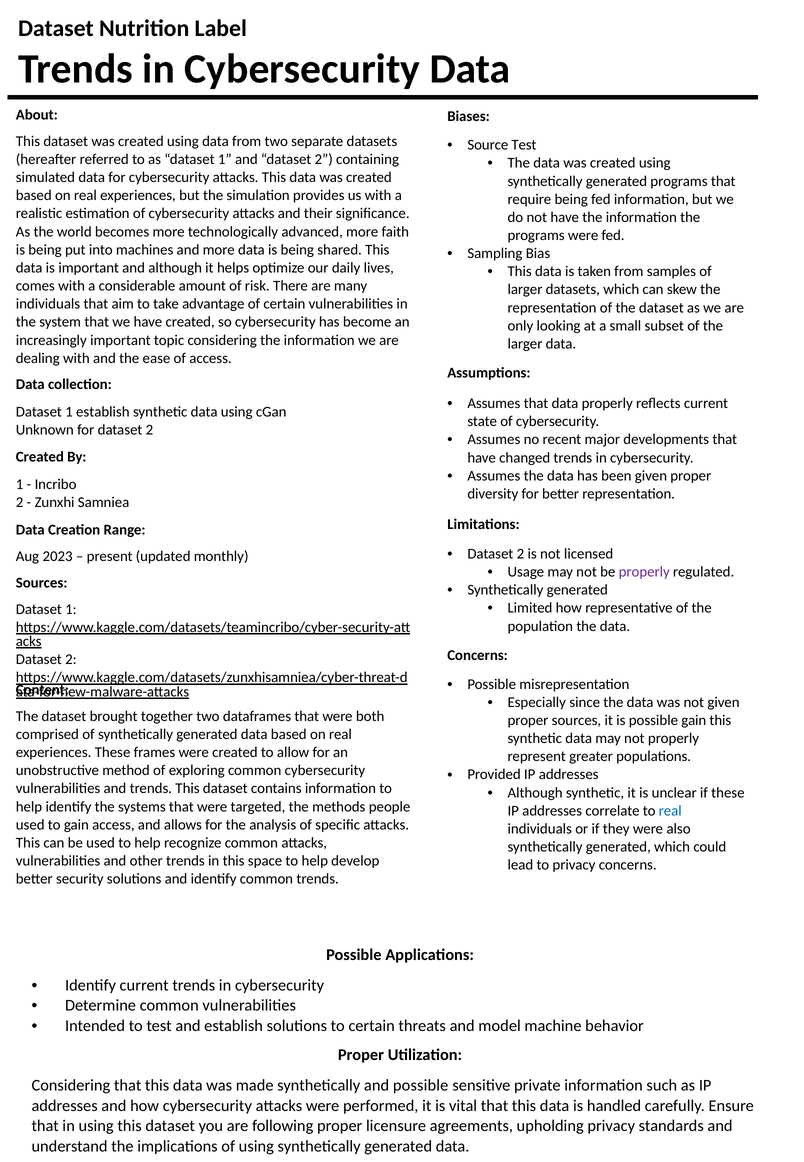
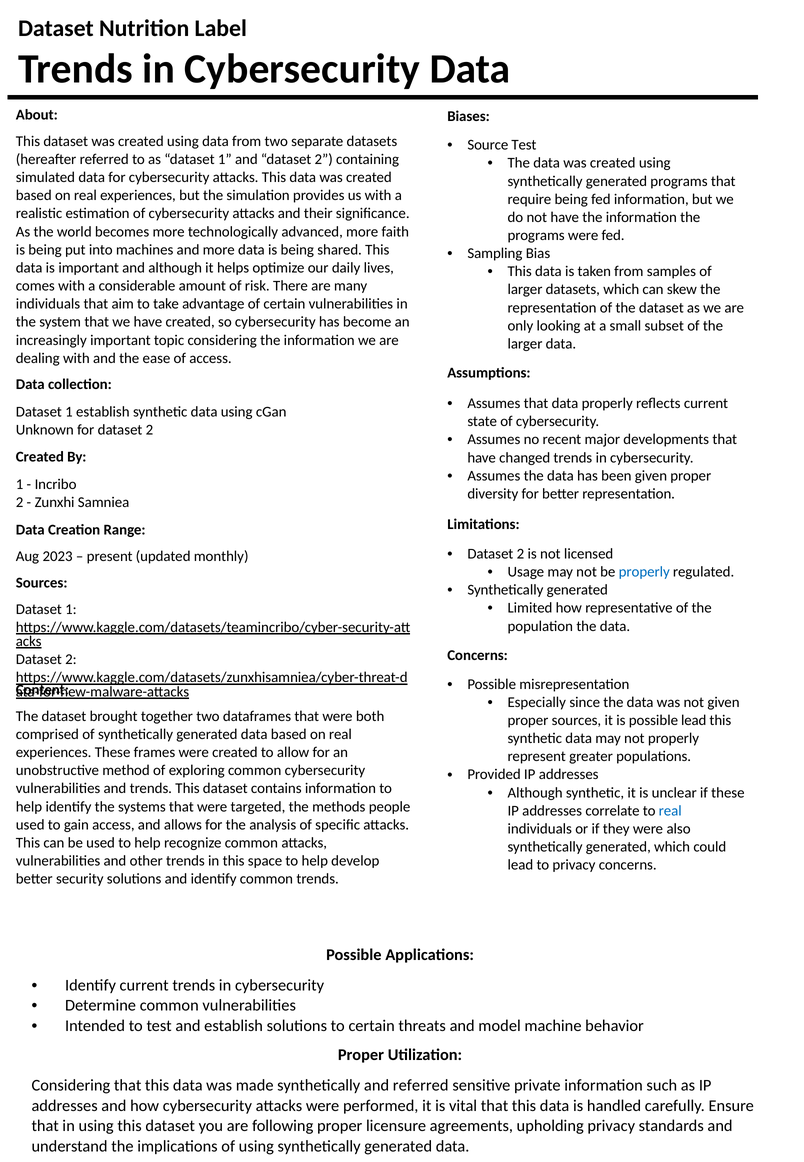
properly at (644, 572) colour: purple -> blue
possible gain: gain -> lead
and possible: possible -> referred
